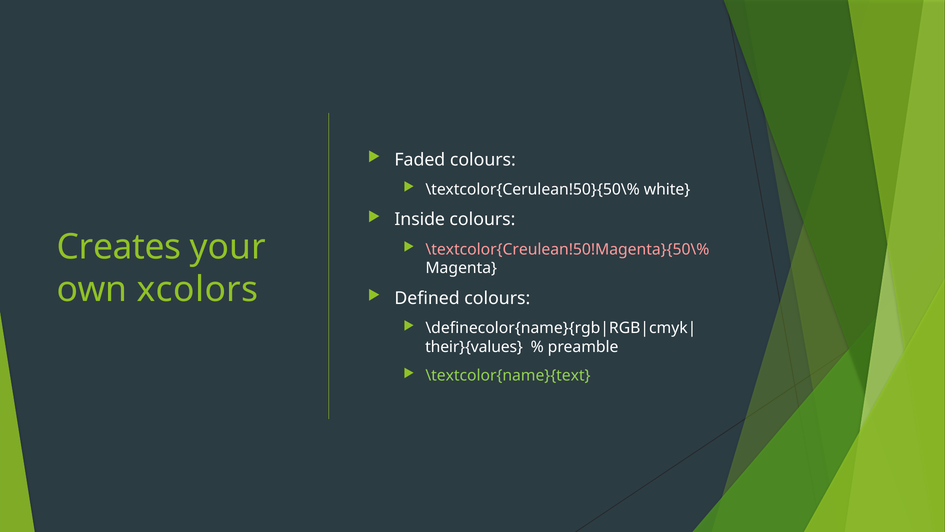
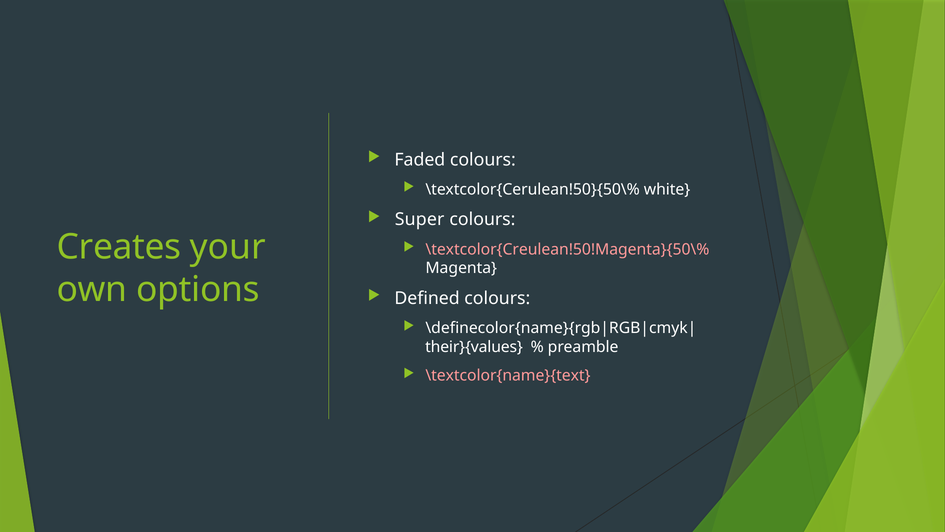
Inside: Inside -> Super
xcolors: xcolors -> options
\textcolor{name}{text colour: light green -> pink
